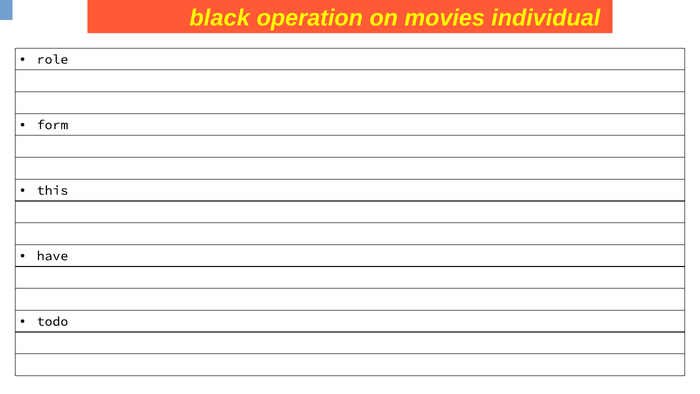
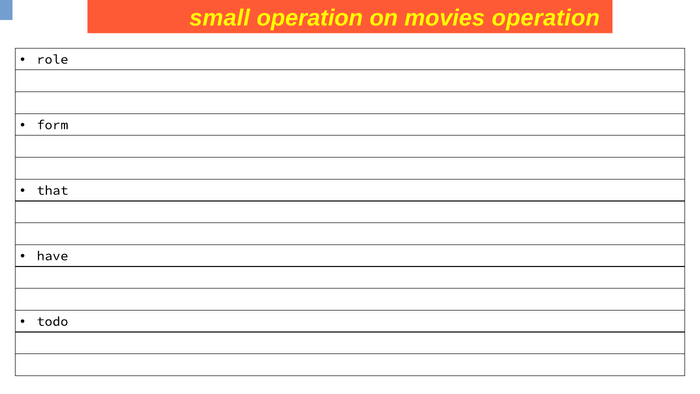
black: black -> small
movies individual: individual -> operation
this: this -> that
